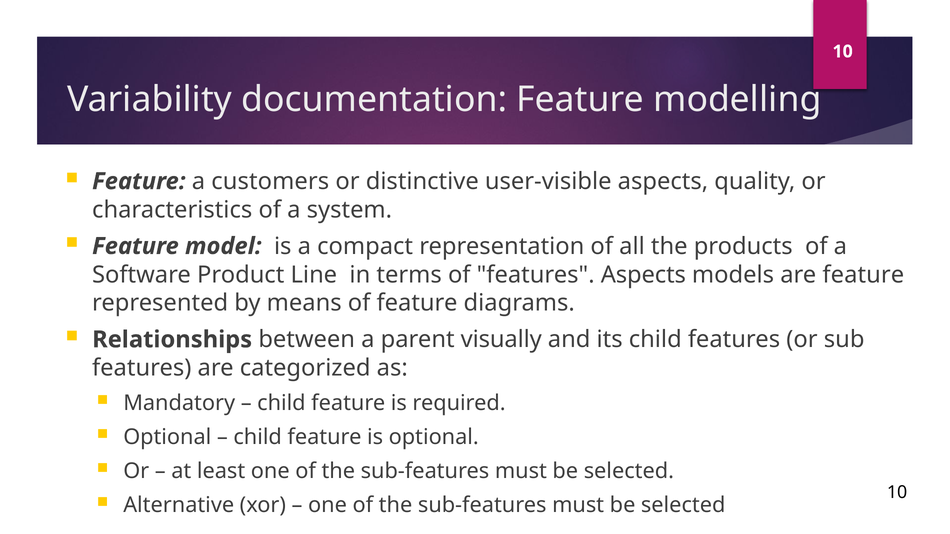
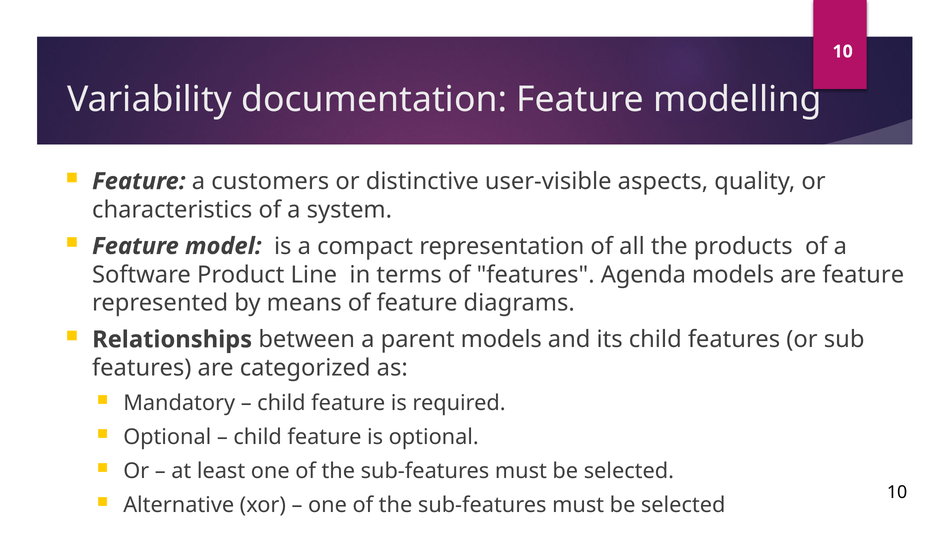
features Aspects: Aspects -> Agenda
parent visually: visually -> models
